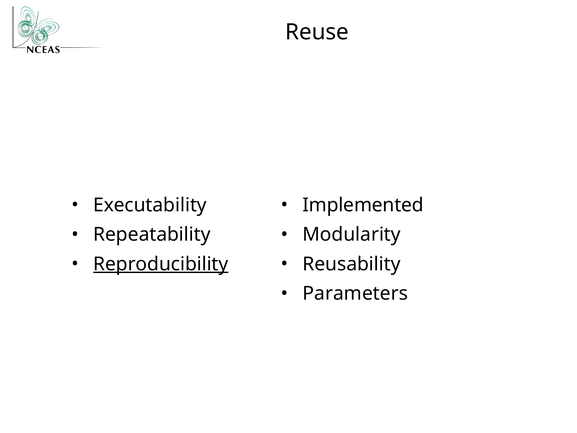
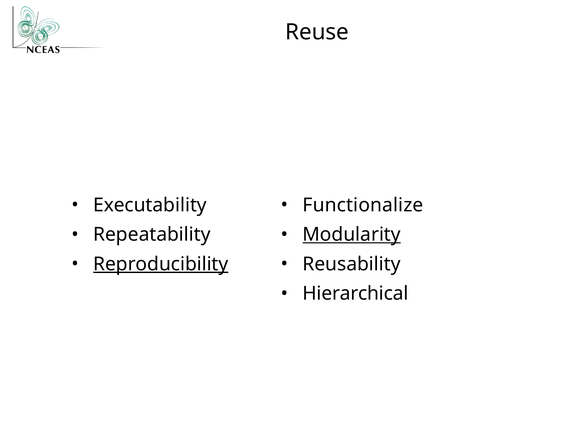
Implemented: Implemented -> Functionalize
Modularity underline: none -> present
Parameters: Parameters -> Hierarchical
